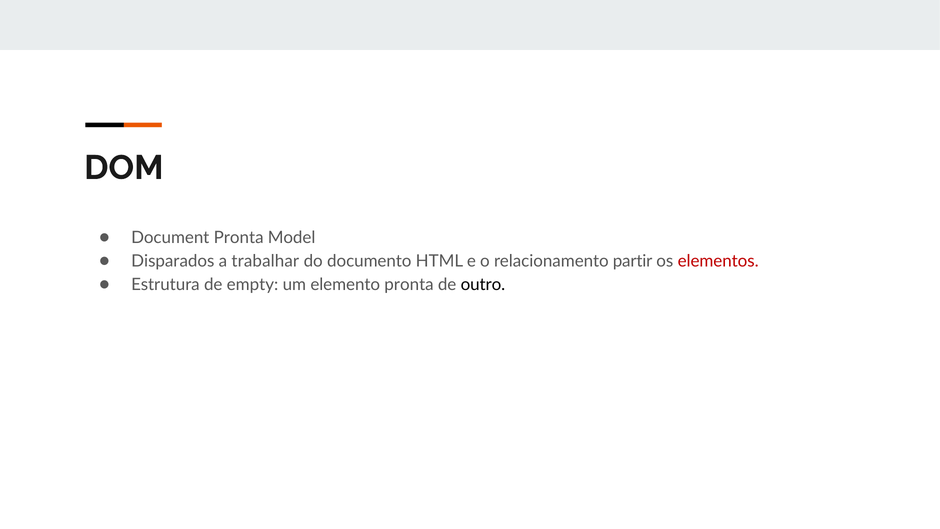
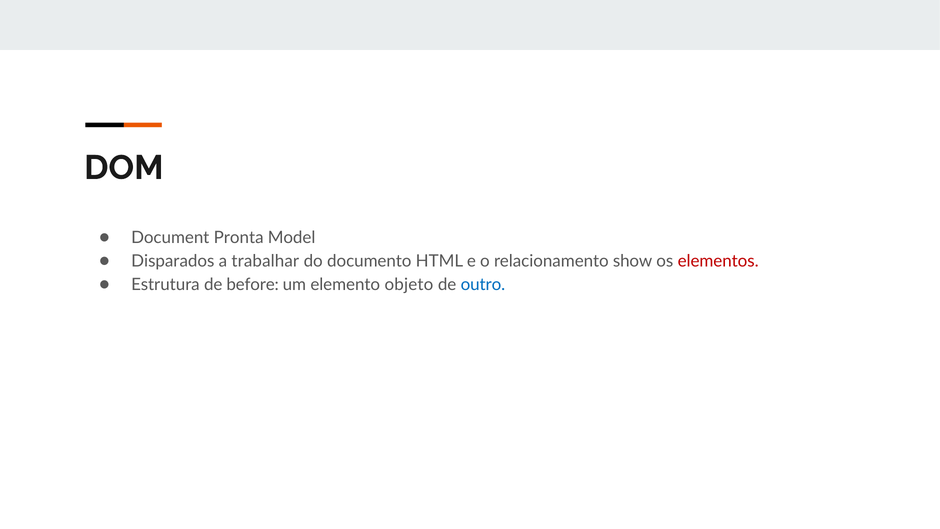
partir: partir -> show
empty: empty -> before
elemento pronta: pronta -> objeto
outro colour: black -> blue
